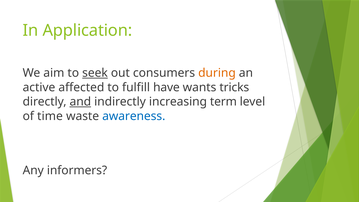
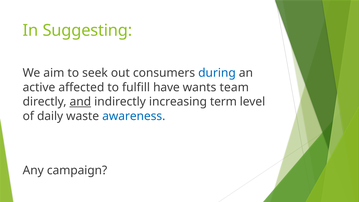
Application: Application -> Suggesting
seek underline: present -> none
during colour: orange -> blue
tricks: tricks -> team
time: time -> daily
informers: informers -> campaign
